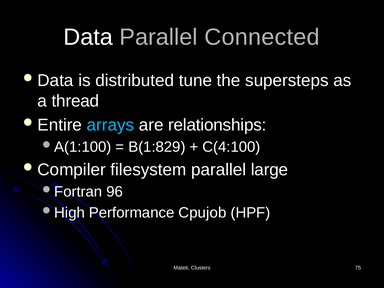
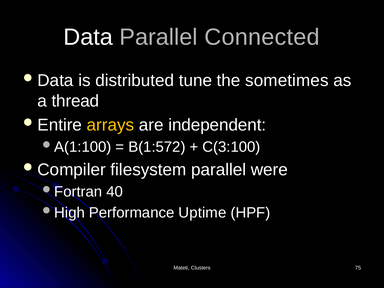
supersteps: supersteps -> sometimes
arrays colour: light blue -> yellow
relationships: relationships -> independent
B(1:829: B(1:829 -> B(1:572
C(4:100: C(4:100 -> C(3:100
large: large -> were
96: 96 -> 40
Cpujob: Cpujob -> Uptime
